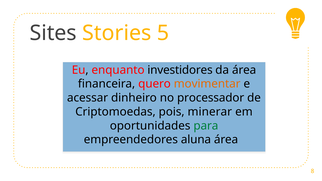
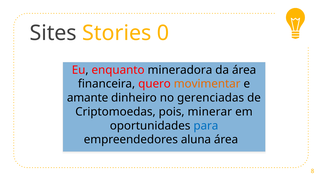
5: 5 -> 0
investidores: investidores -> mineradora
acessar: acessar -> amante
processador: processador -> gerenciadas
para colour: green -> blue
